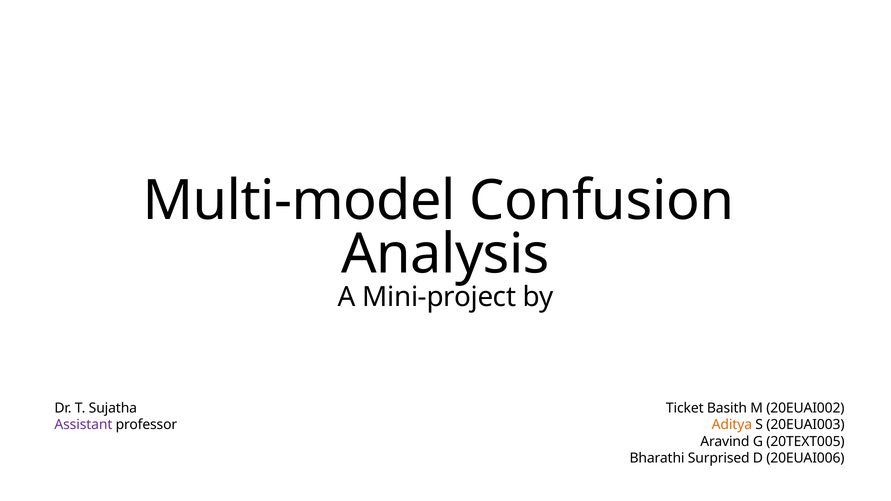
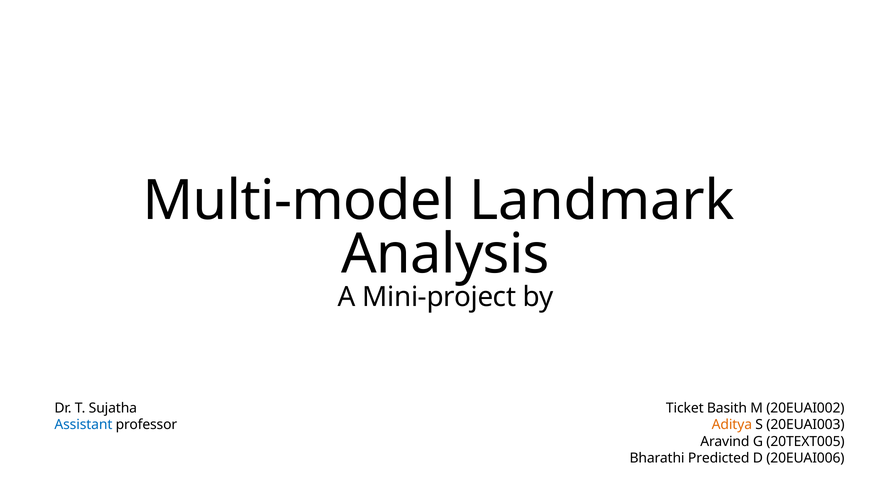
Confusion: Confusion -> Landmark
Assistant colour: purple -> blue
Surprised: Surprised -> Predicted
